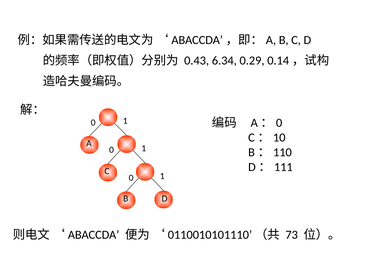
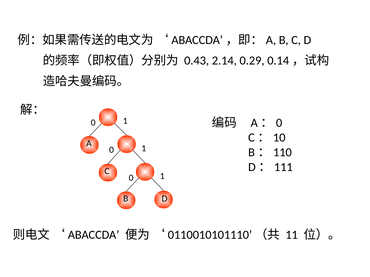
6.34: 6.34 -> 2.14
73: 73 -> 11
